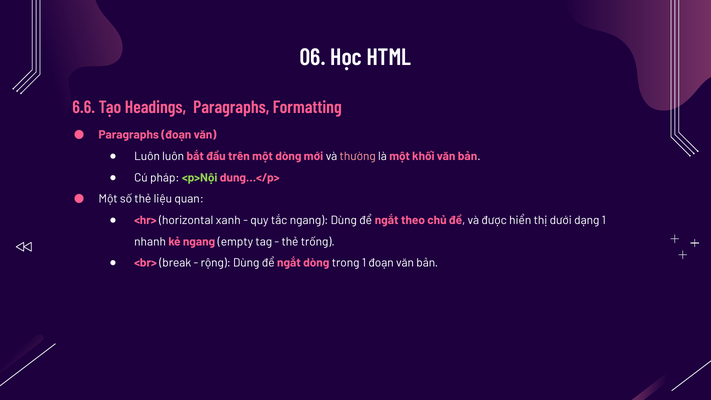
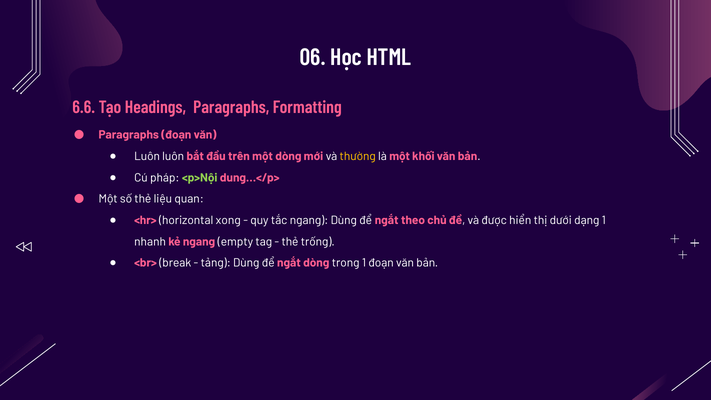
thường colour: pink -> yellow
xanh: xanh -> xong
rộng: rộng -> tảng
